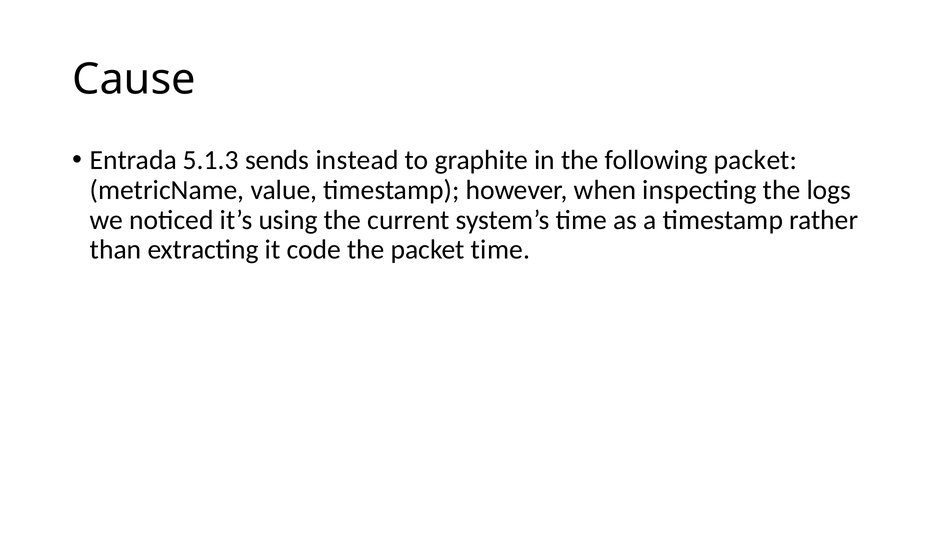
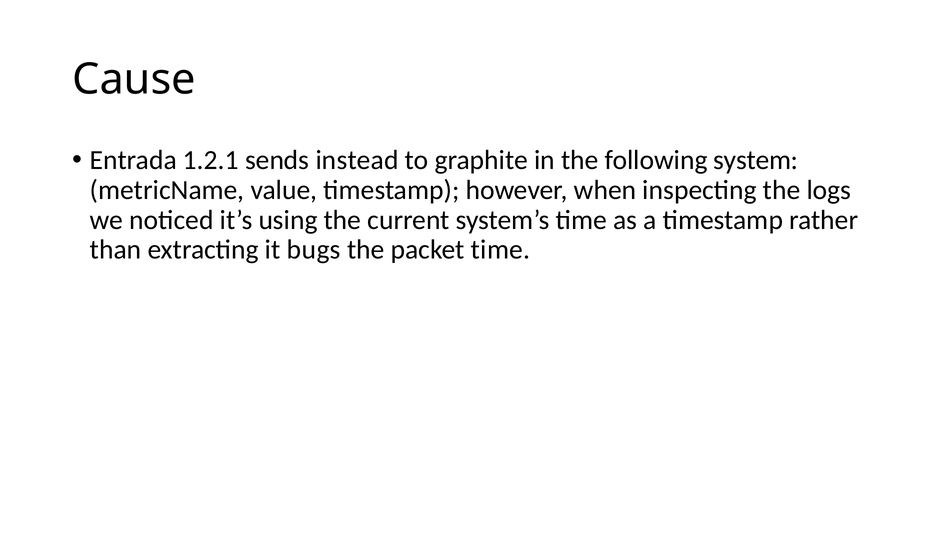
5.1.3: 5.1.3 -> 1.2.1
following packet: packet -> system
code: code -> bugs
